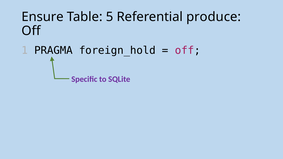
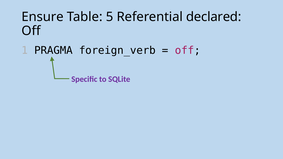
produce: produce -> declared
foreign_hold: foreign_hold -> foreign_verb
